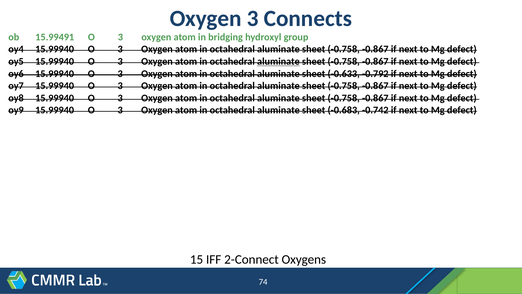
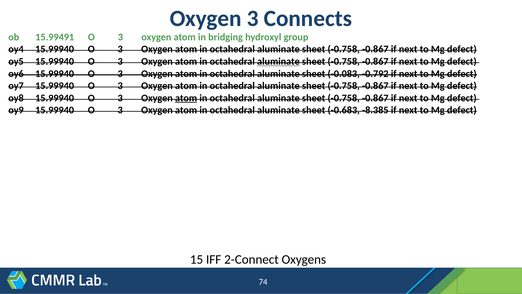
-0.633: -0.633 -> -0.083
atom at (186, 98) underline: none -> present
-0.742: -0.742 -> -8.385
